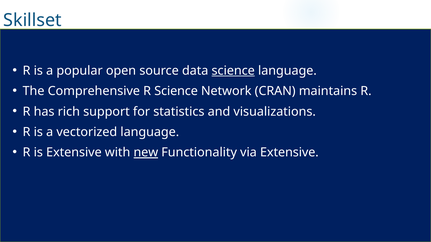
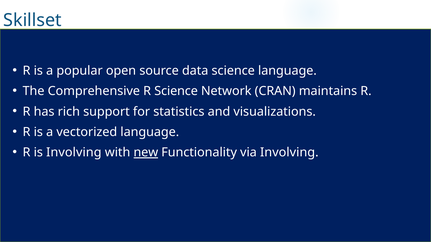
science at (233, 71) underline: present -> none
is Extensive: Extensive -> Involving
via Extensive: Extensive -> Involving
